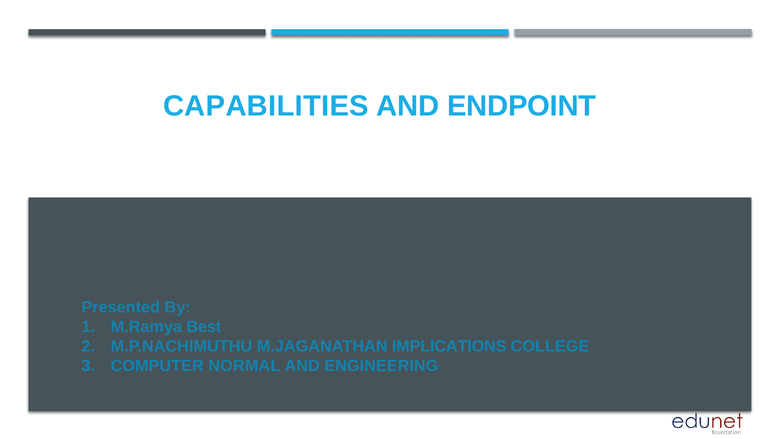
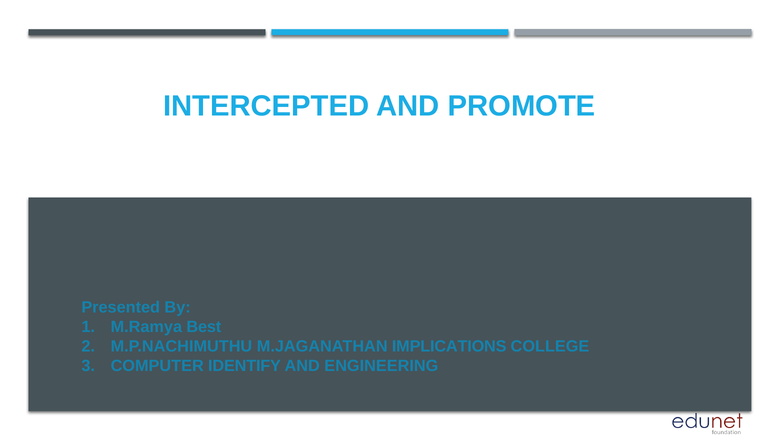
CAPABILITIES: CAPABILITIES -> INTERCEPTED
ENDPOINT: ENDPOINT -> PROMOTE
NORMAL: NORMAL -> IDENTIFY
